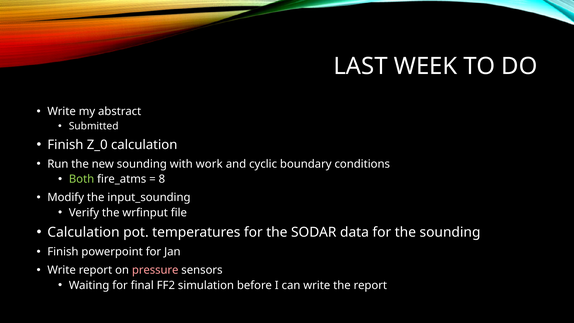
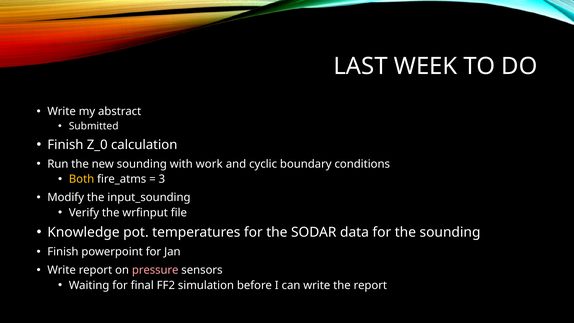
Both colour: light green -> yellow
8: 8 -> 3
Calculation at (83, 232): Calculation -> Knowledge
